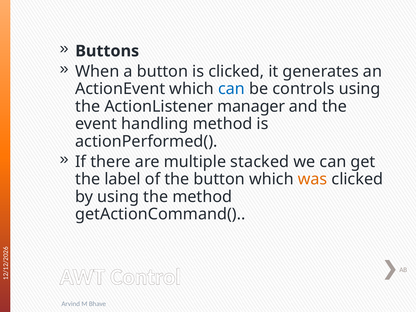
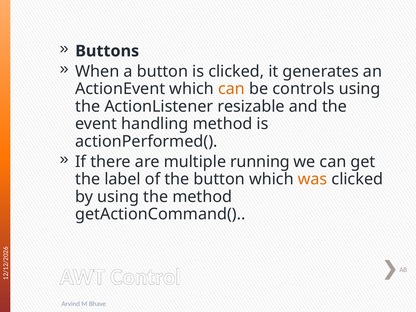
can at (232, 89) colour: blue -> orange
manager: manager -> resizable
stacked: stacked -> running
